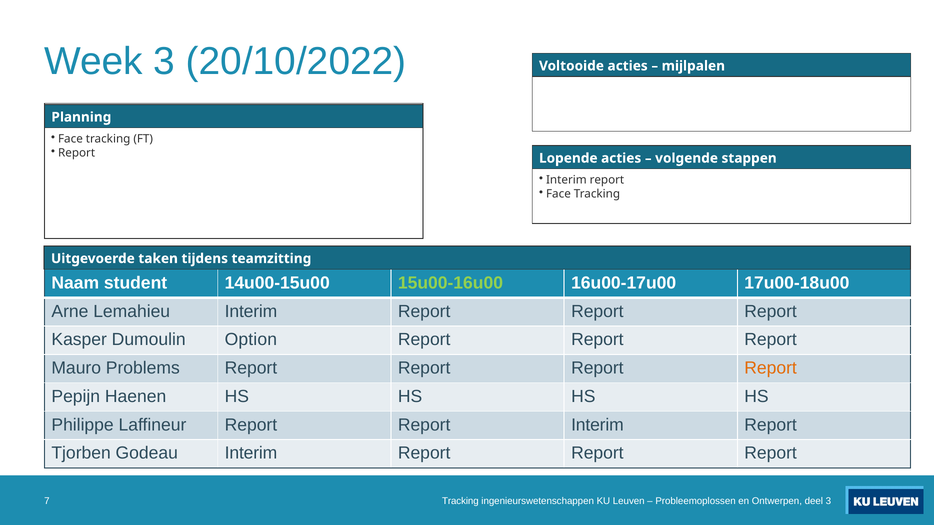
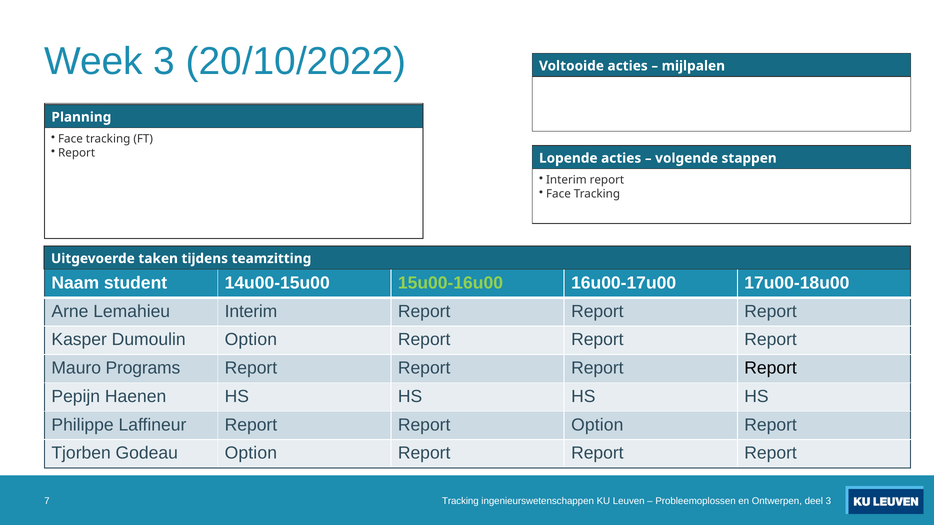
Problems: Problems -> Programs
Report at (771, 368) colour: orange -> black
Report Interim: Interim -> Option
Godeau Interim: Interim -> Option
